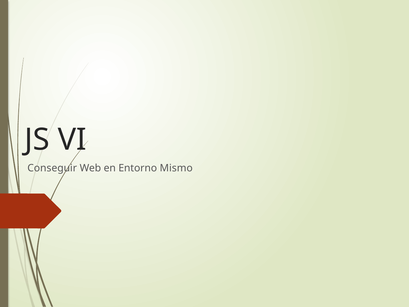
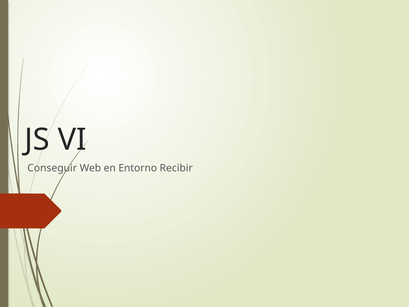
Mismo: Mismo -> Recibir
